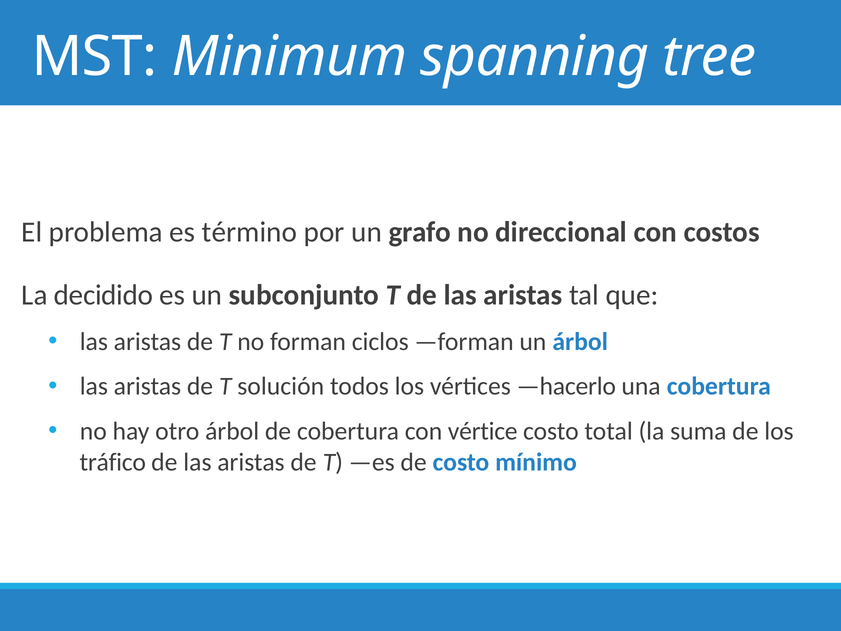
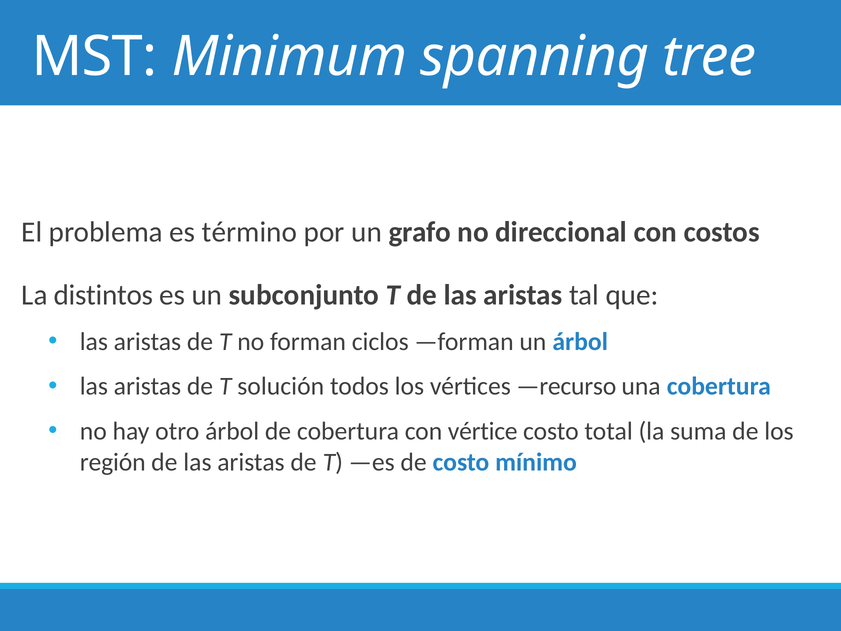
decidido: decidido -> distintos
—hacerlo: —hacerlo -> —recurso
tráfico: tráfico -> región
